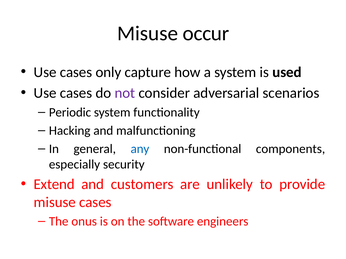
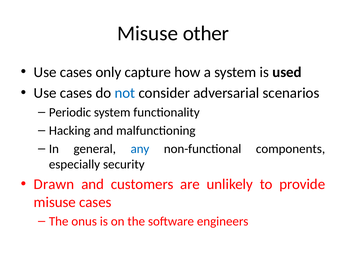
occur: occur -> other
not colour: purple -> blue
Extend: Extend -> Drawn
